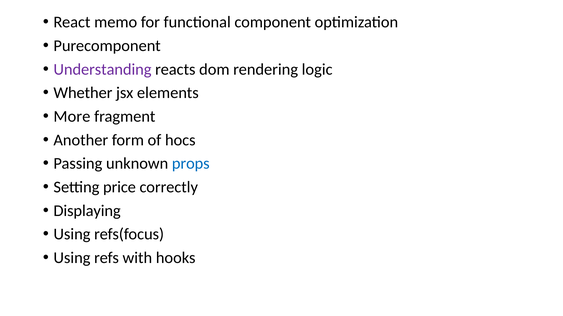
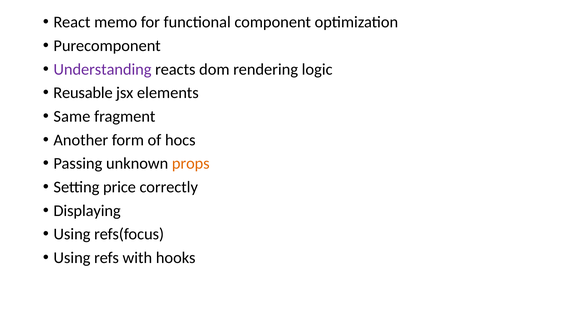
Whether: Whether -> Reusable
More: More -> Same
props colour: blue -> orange
